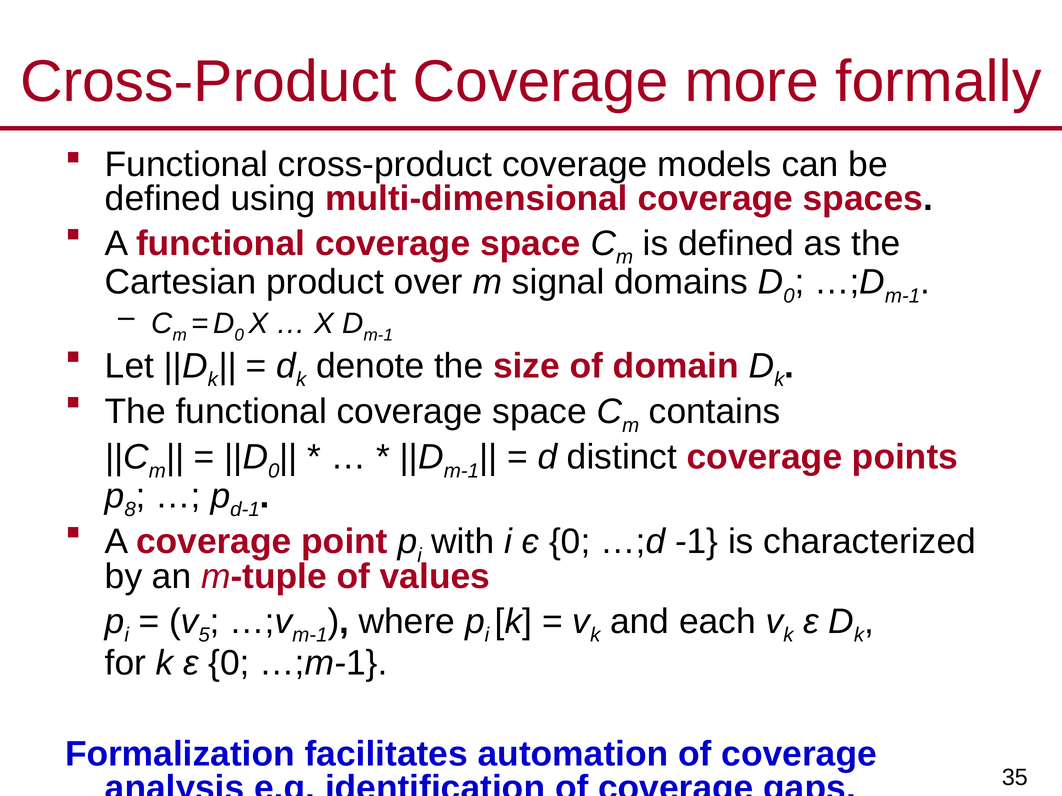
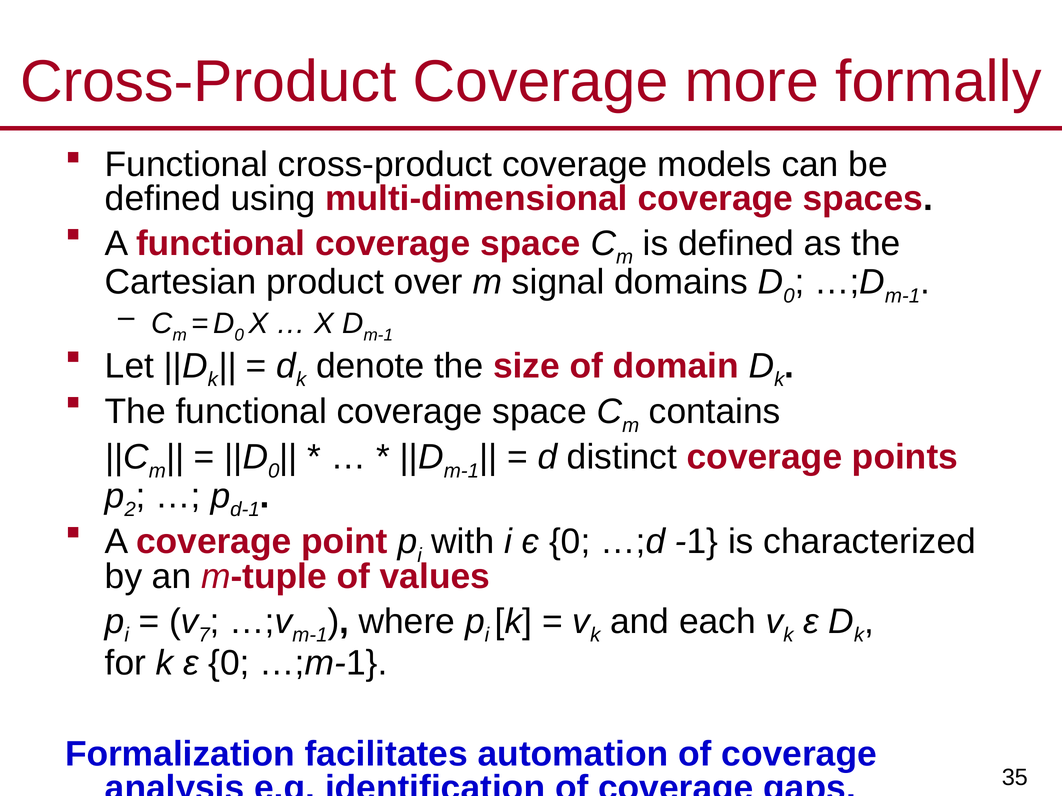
8: 8 -> 2
5: 5 -> 7
